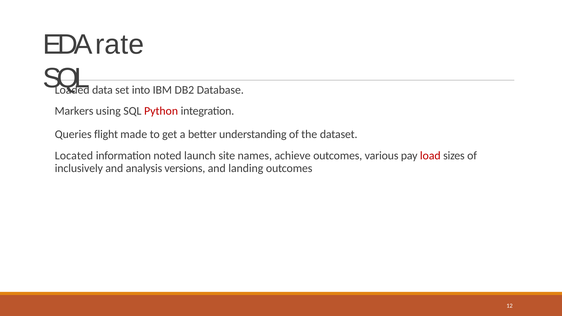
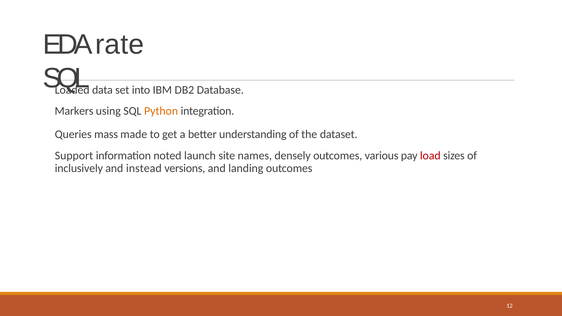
Python colour: red -> orange
flight: flight -> mass
Located: Located -> Support
achieve: achieve -> densely
analysis: analysis -> instead
